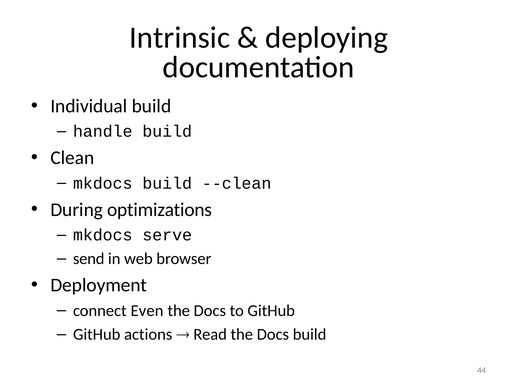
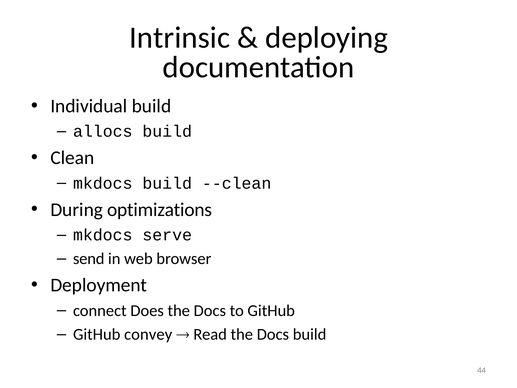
handle: handle -> allocs
Even: Even -> Does
actions: actions -> convey
